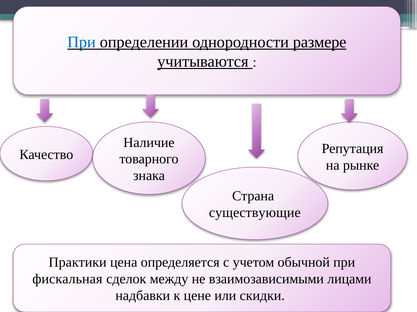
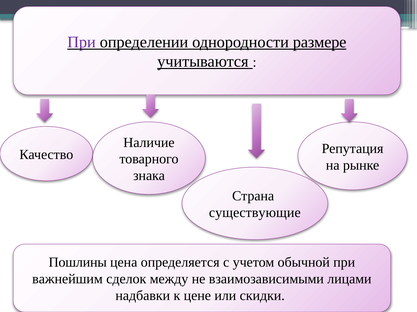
При at (82, 42) colour: blue -> purple
Практики: Практики -> Пошлины
фискальная: фискальная -> важнейшим
